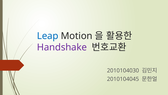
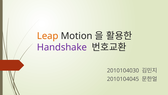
Leap colour: blue -> orange
